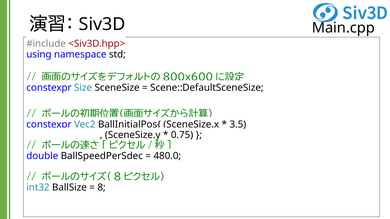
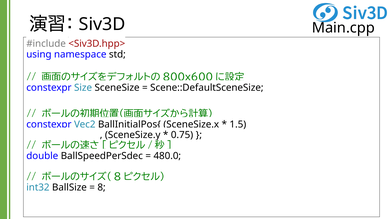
3.5: 3.5 -> 1.5
